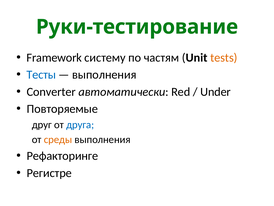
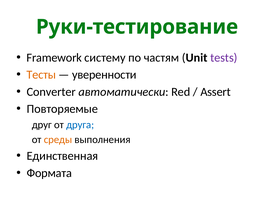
tests colour: orange -> purple
Тесты colour: blue -> orange
выполнения at (104, 75): выполнения -> уверенности
Under: Under -> Assert
Рефакторинге: Рефакторинге -> Единственная
Регистре: Регистре -> Формата
